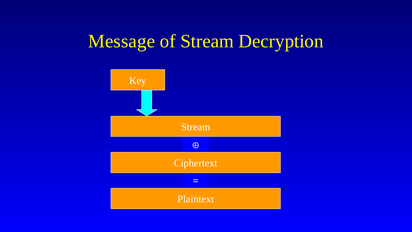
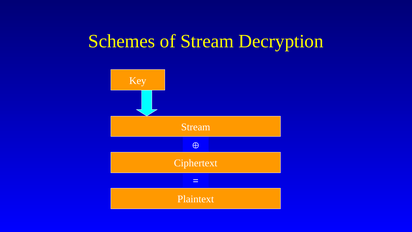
Message: Message -> Schemes
